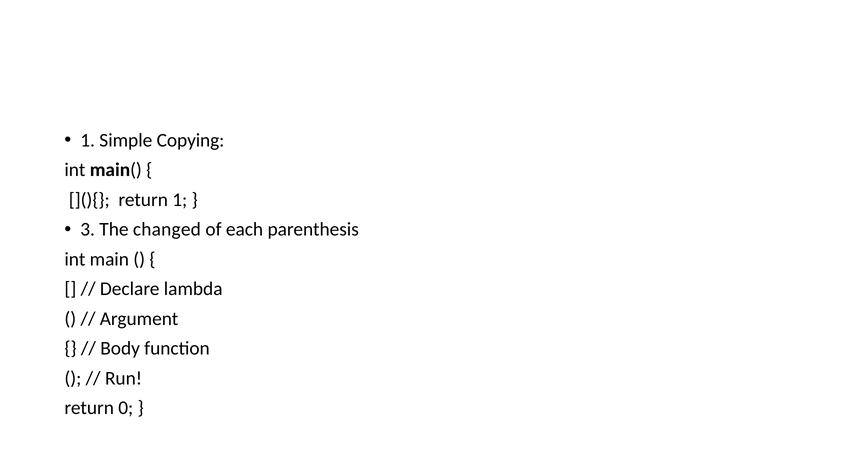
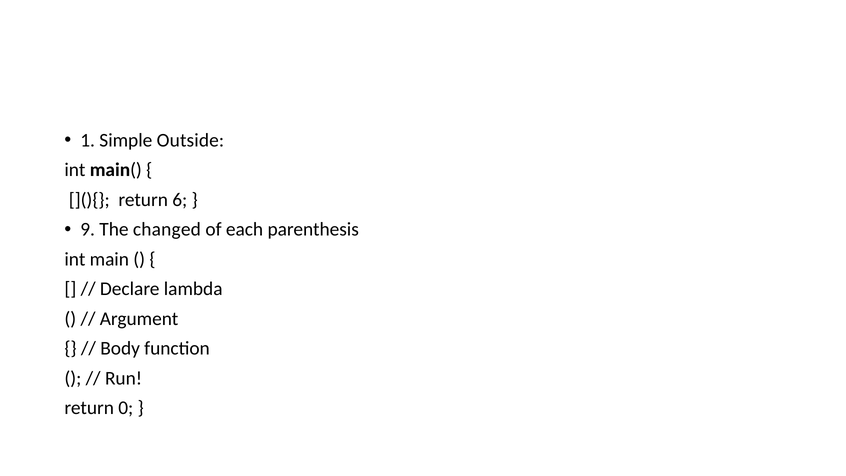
Copying: Copying -> Outside
return 1: 1 -> 6
3: 3 -> 9
